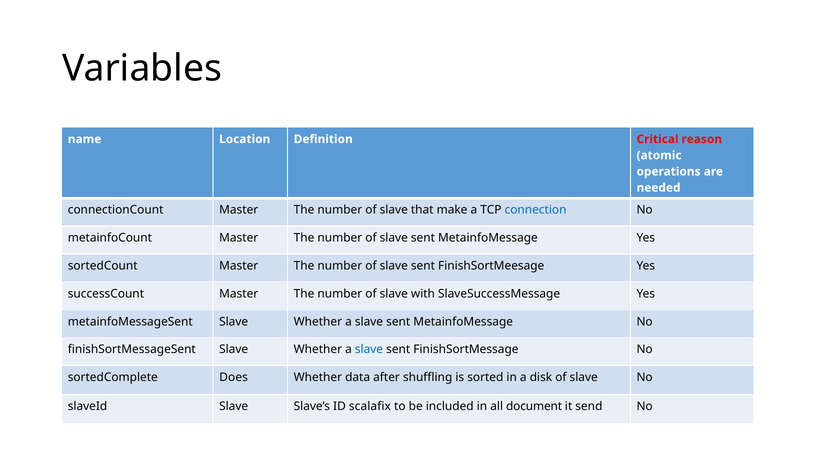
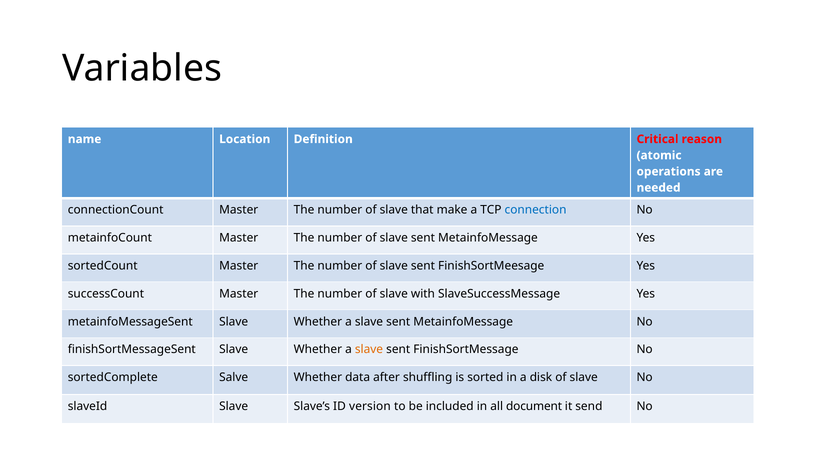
slave at (369, 349) colour: blue -> orange
Does: Does -> Salve
scalafix: scalafix -> version
